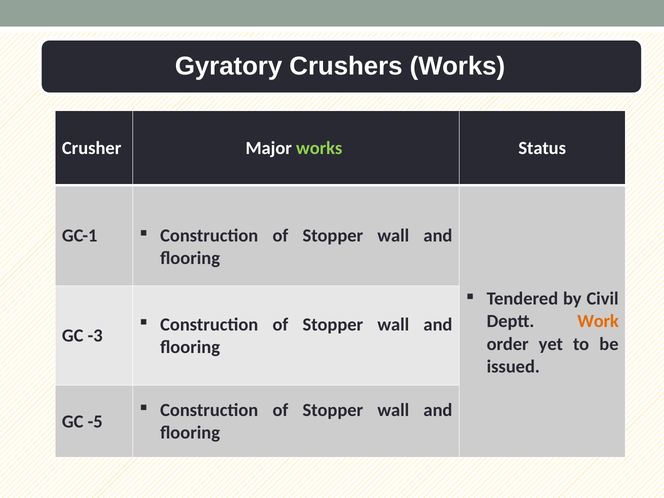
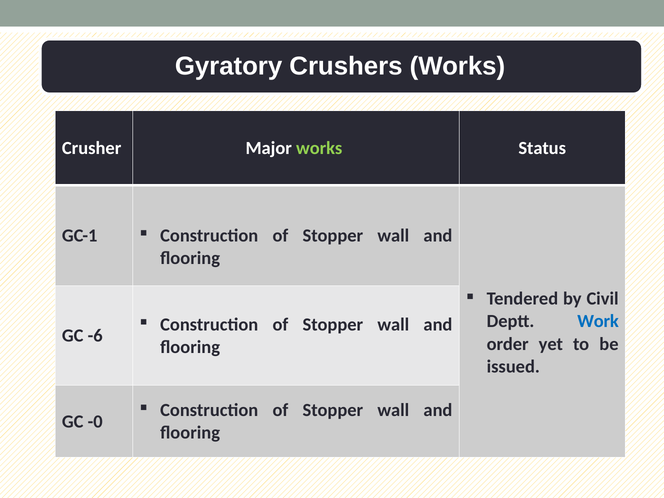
Work colour: orange -> blue
-3: -3 -> -6
-5: -5 -> -0
